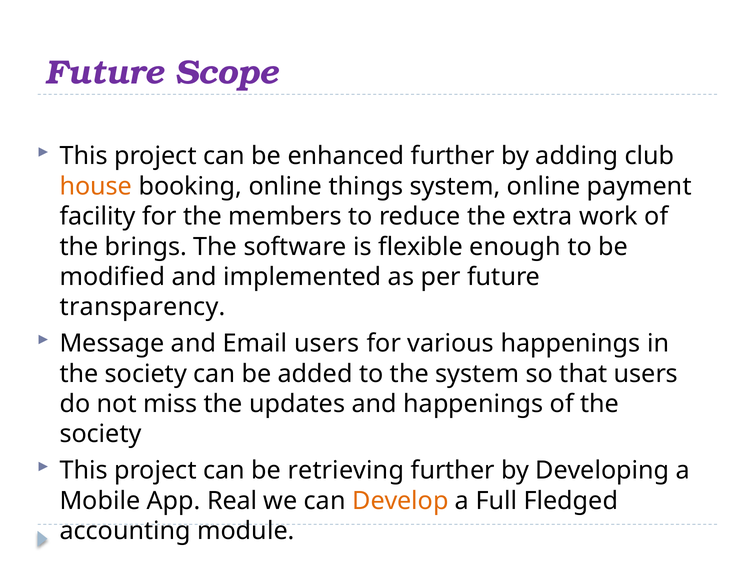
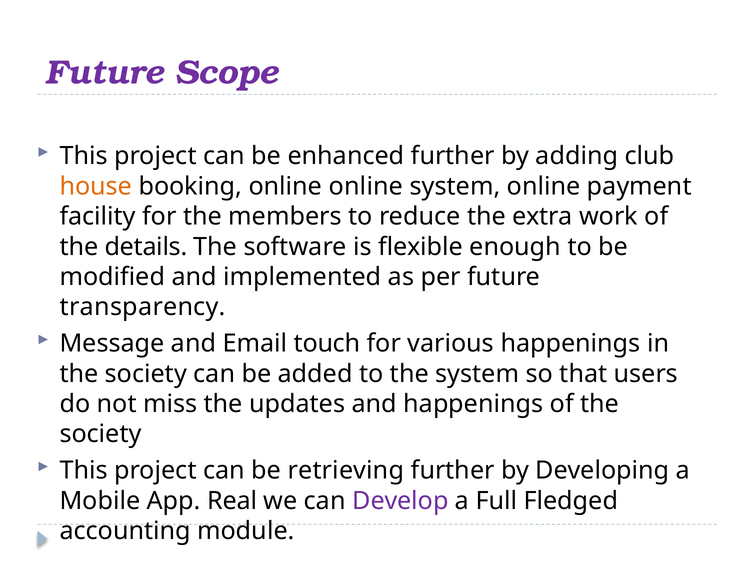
online things: things -> online
brings: brings -> details
Email users: users -> touch
Develop colour: orange -> purple
